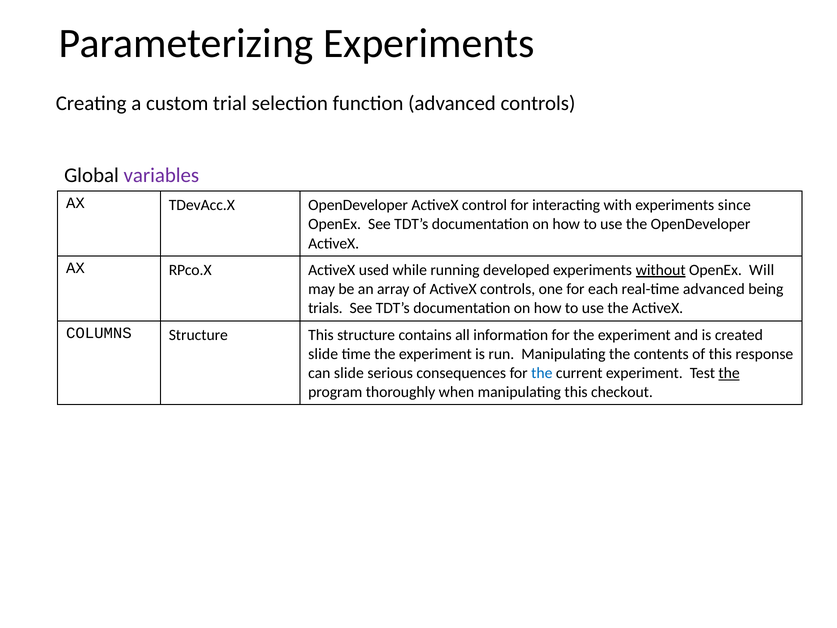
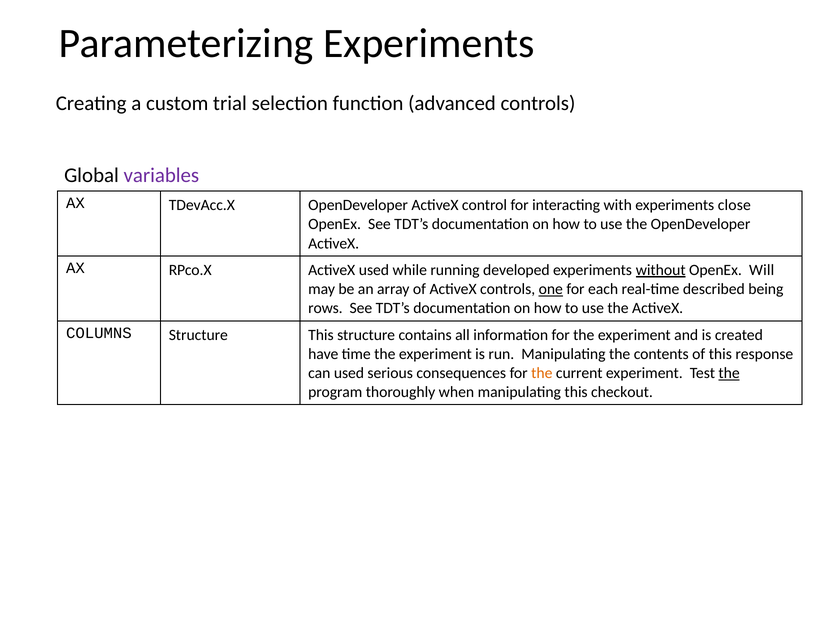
since: since -> close
one underline: none -> present
real-time advanced: advanced -> described
trials: trials -> rows
slide at (323, 354): slide -> have
can slide: slide -> used
the at (542, 373) colour: blue -> orange
